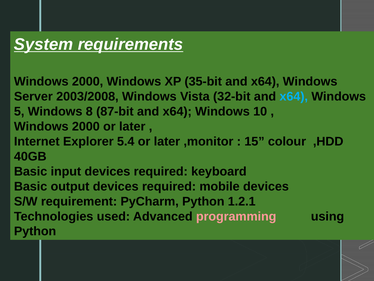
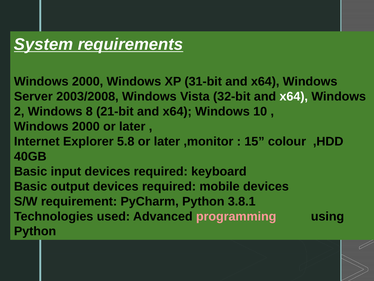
35-bit: 35-bit -> 31-bit
x64 at (294, 96) colour: light blue -> white
5: 5 -> 2
87-bit: 87-bit -> 21-bit
5.4: 5.4 -> 5.8
1.2.1: 1.2.1 -> 3.8.1
